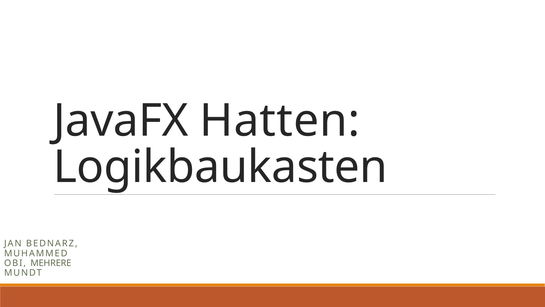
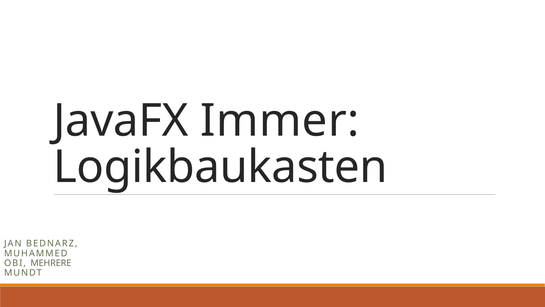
Hatten: Hatten -> Immer
